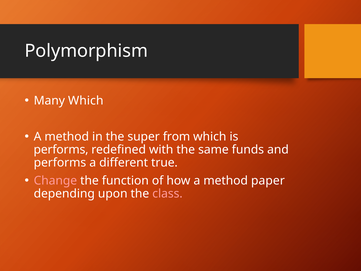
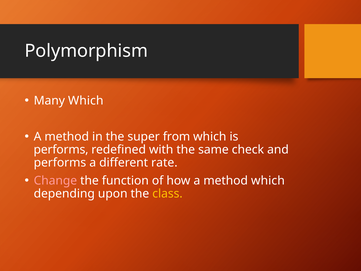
funds: funds -> check
true: true -> rate
method paper: paper -> which
class colour: pink -> yellow
